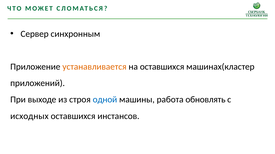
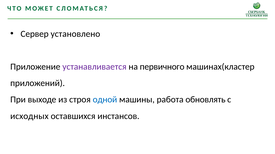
синхронным: синхронным -> установлено
устанавливается colour: orange -> purple
на оставшихся: оставшихся -> первичного
